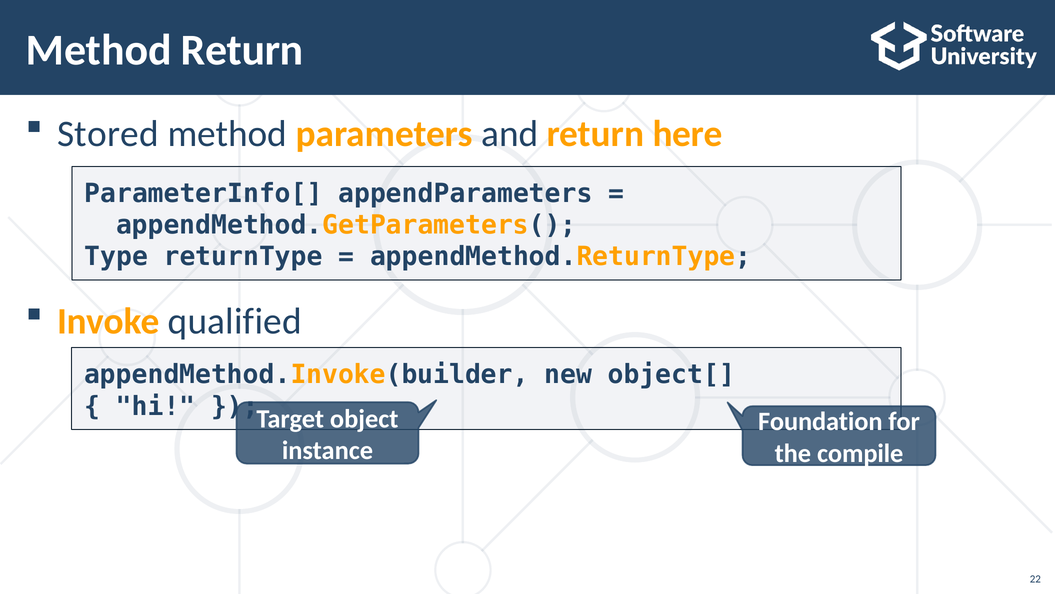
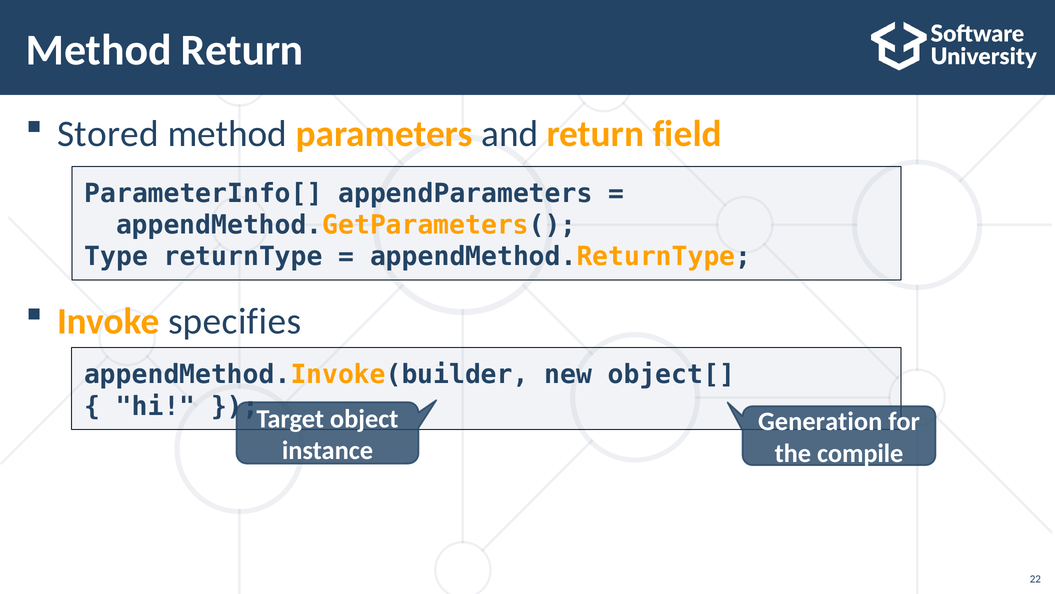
here: here -> field
qualified: qualified -> specifies
Foundation: Foundation -> Generation
